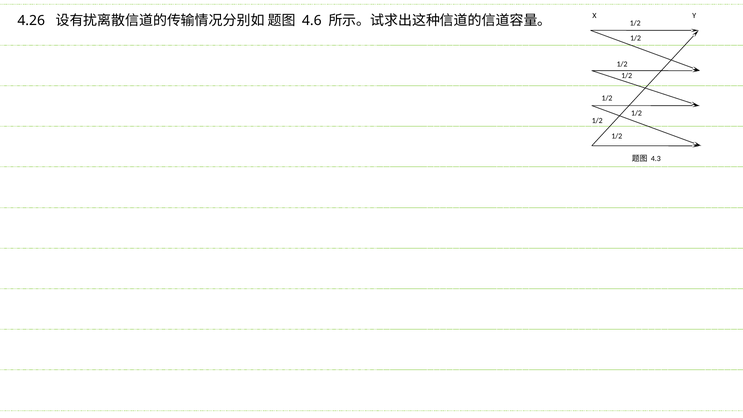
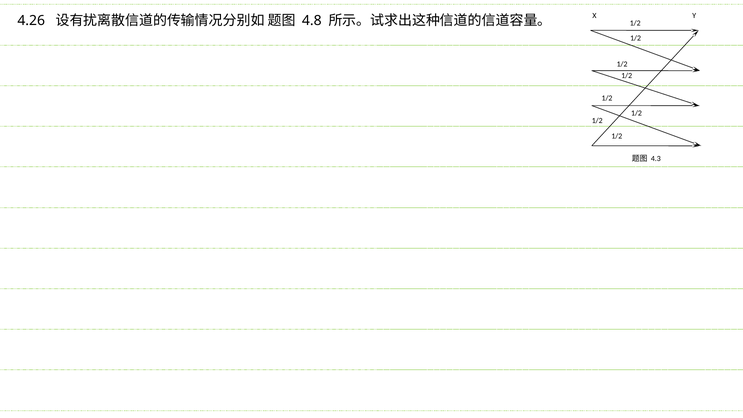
4.6: 4.6 -> 4.8
